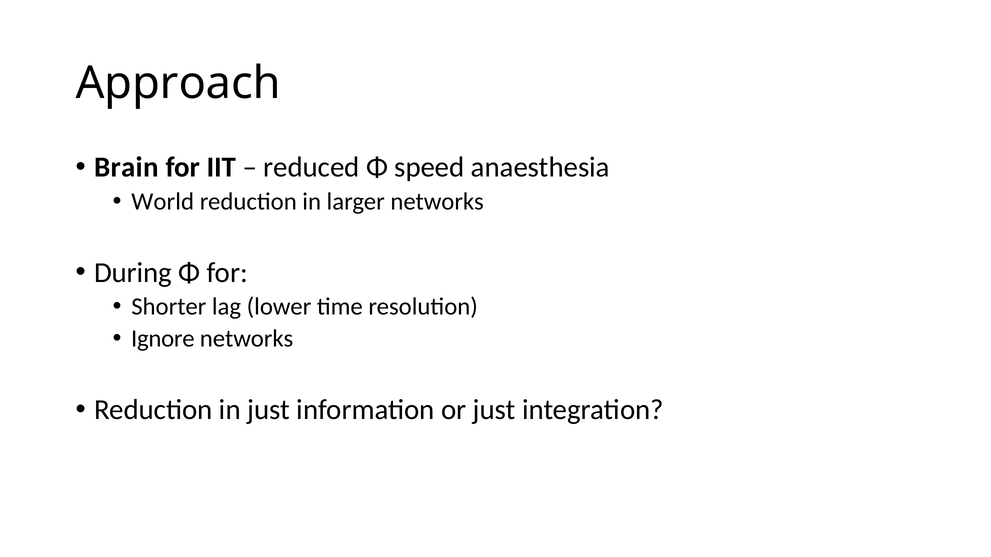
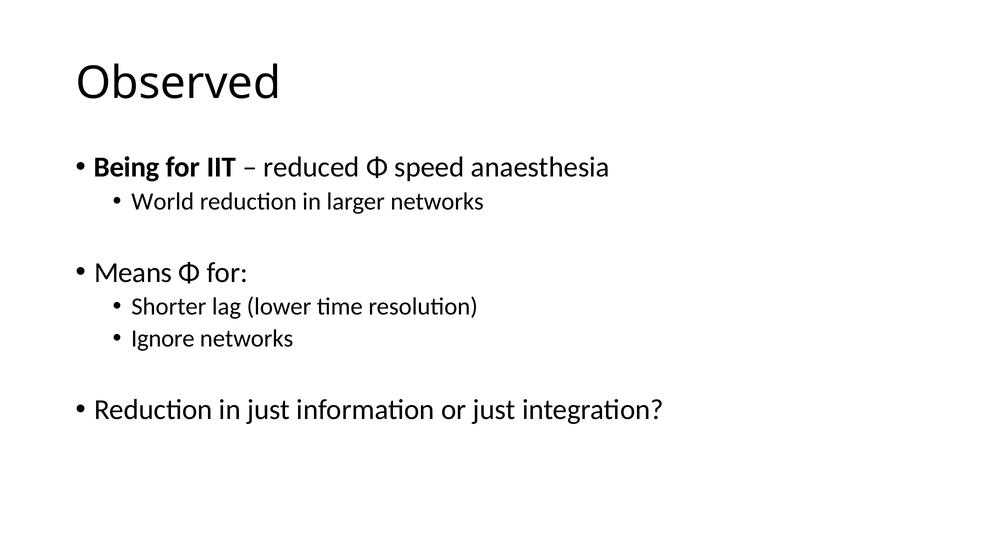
Approach: Approach -> Observed
Brain: Brain -> Being
During: During -> Means
